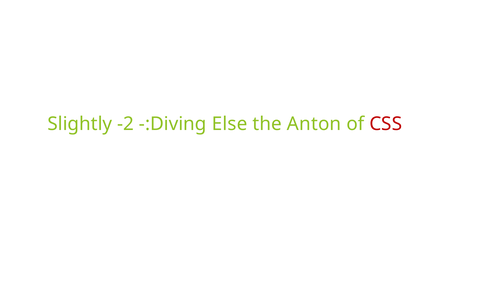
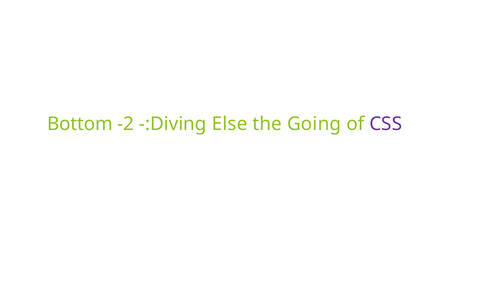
Slightly: Slightly -> Bottom
Anton: Anton -> Going
CSS colour: red -> purple
